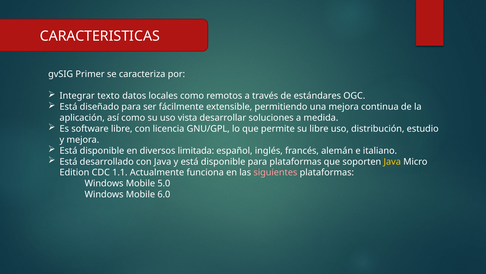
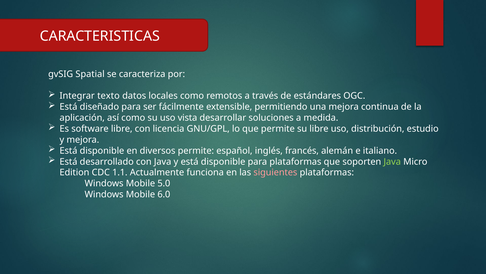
Primer: Primer -> Spatial
diversos limitada: limitada -> permite
Java at (392, 161) colour: yellow -> light green
